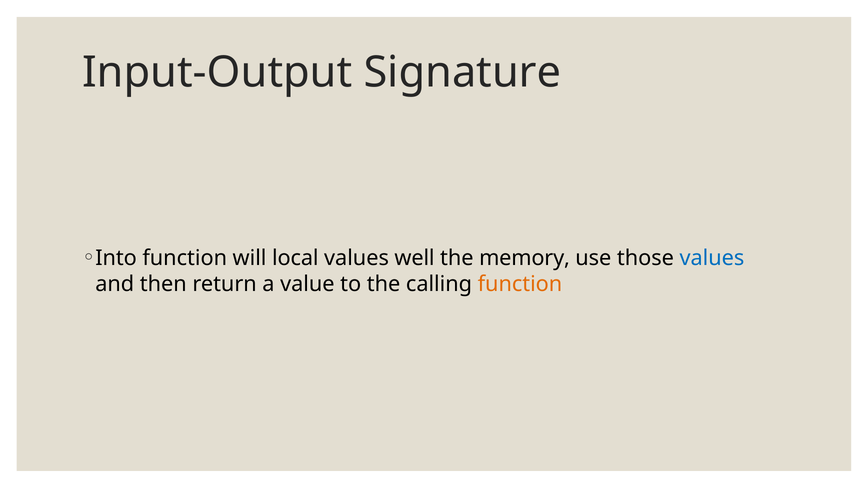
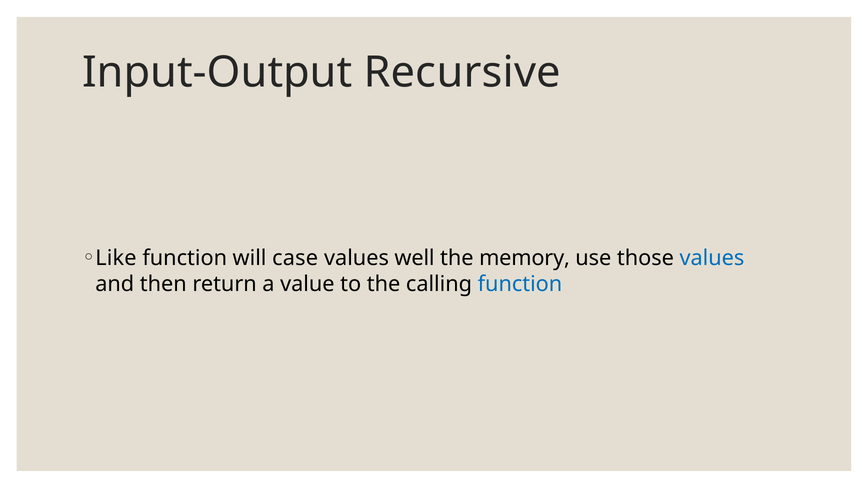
Signature: Signature -> Recursive
Into: Into -> Like
local: local -> case
function at (520, 284) colour: orange -> blue
